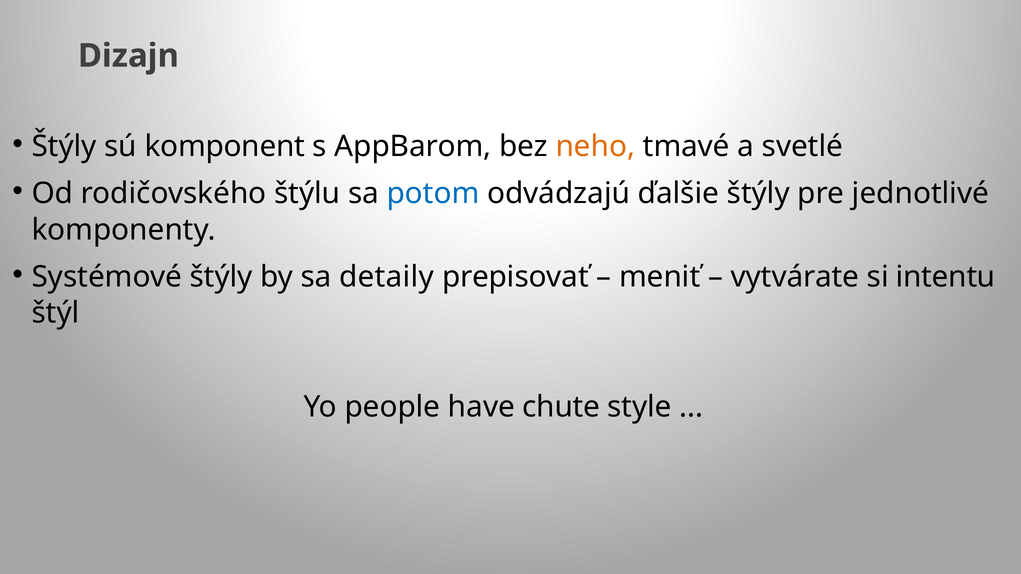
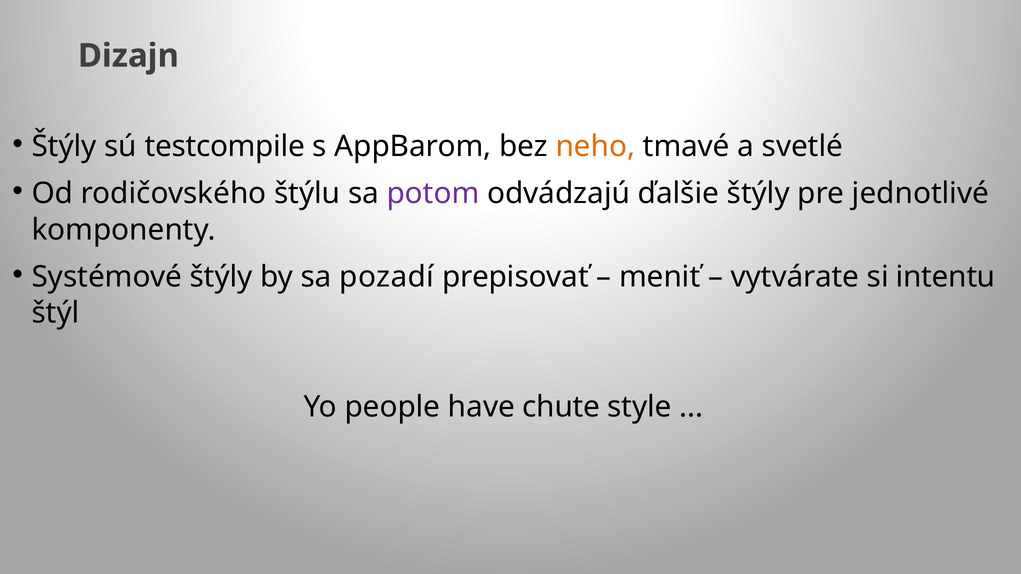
komponent: komponent -> testcompile
potom colour: blue -> purple
detaily: detaily -> pozadí
